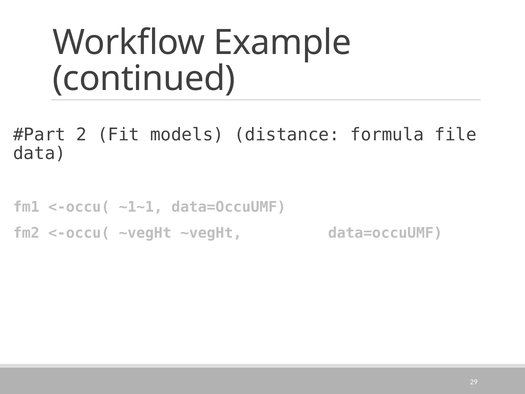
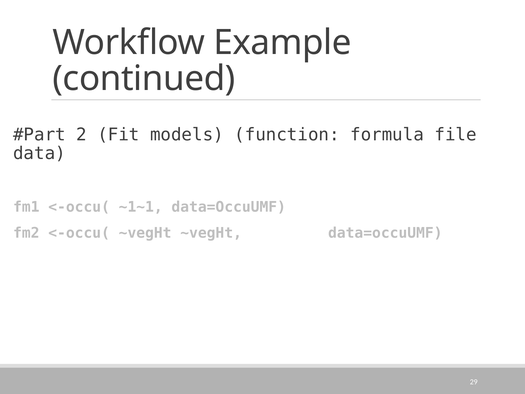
distance: distance -> function
